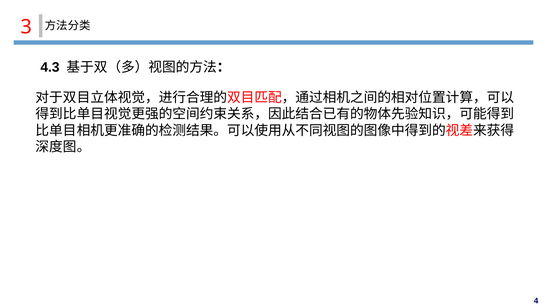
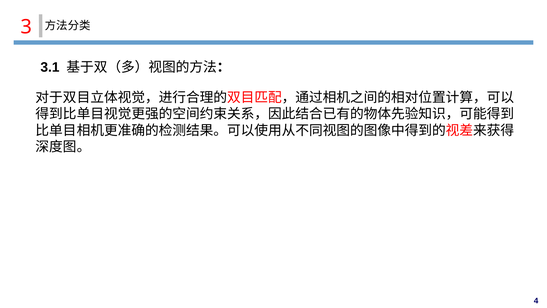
4.3: 4.3 -> 3.1
